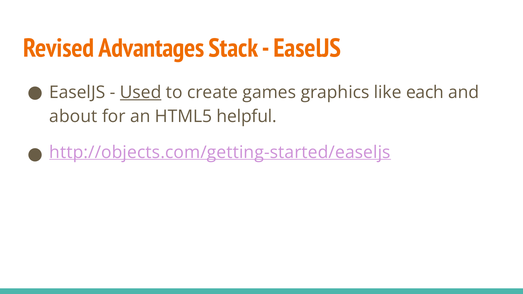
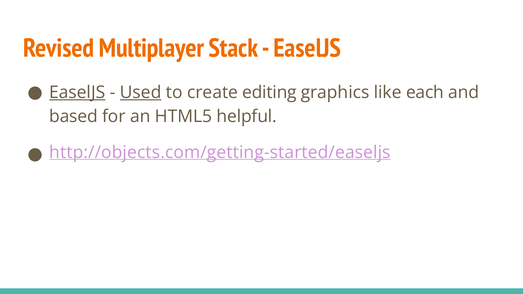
Advantages: Advantages -> Multiplayer
EaselJS at (77, 92) underline: none -> present
games: games -> editing
about: about -> based
